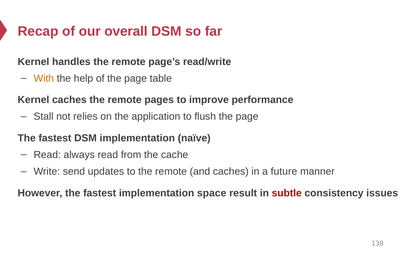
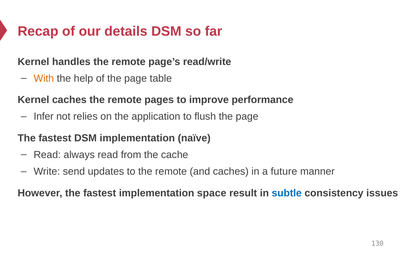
overall: overall -> details
Stall: Stall -> Infer
subtle colour: red -> blue
